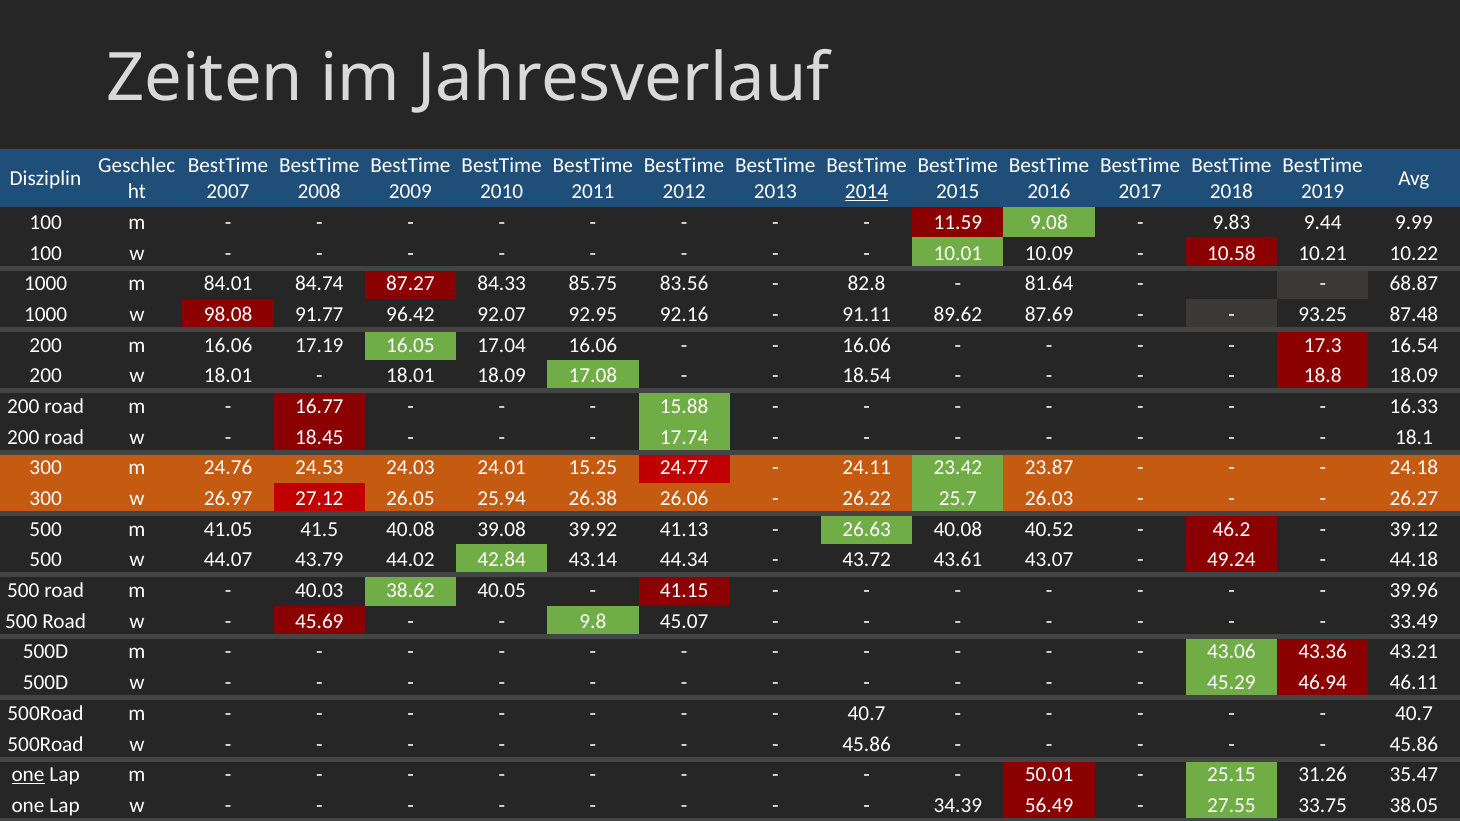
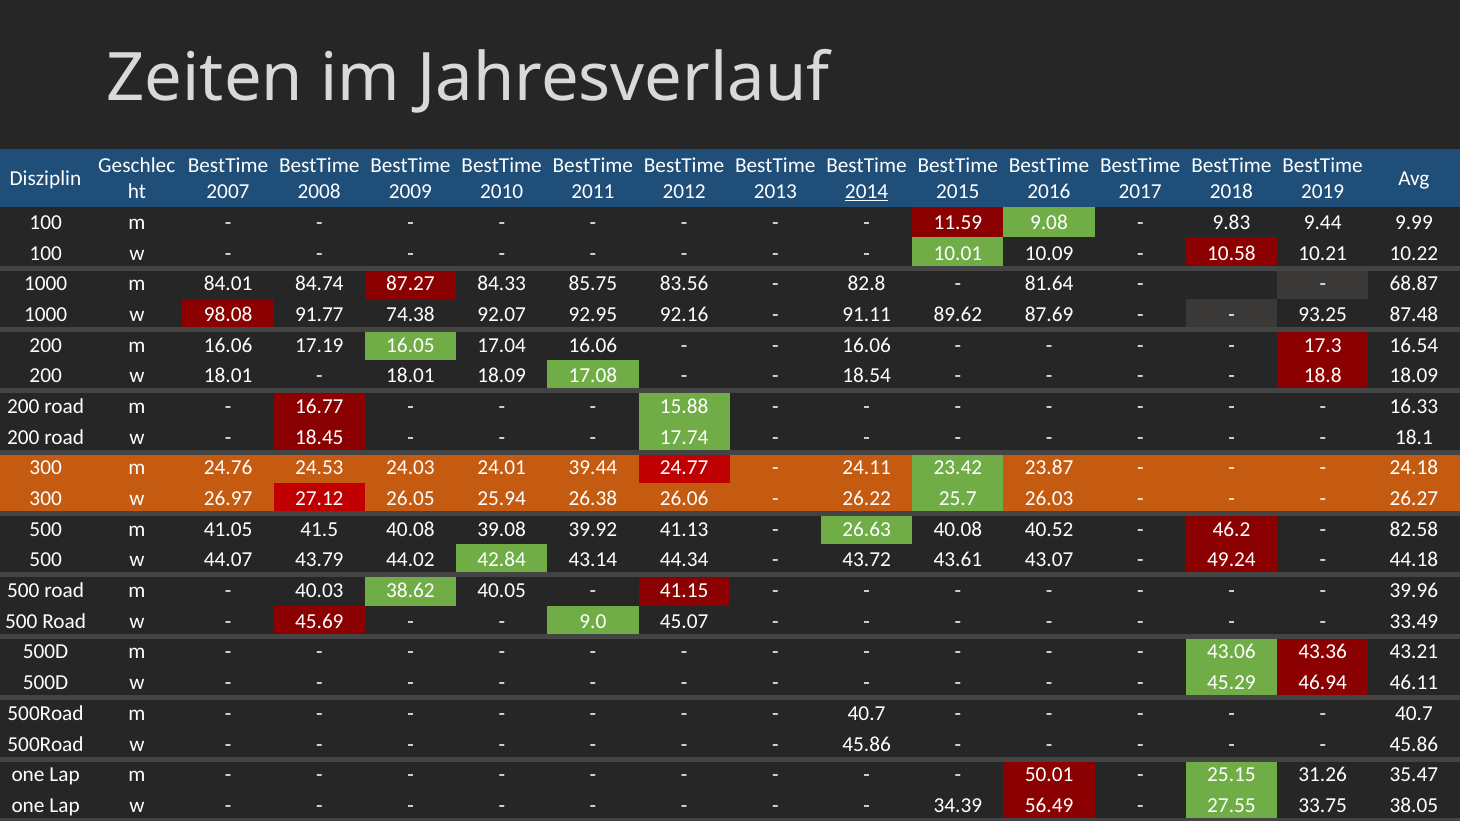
96.42: 96.42 -> 74.38
15.25: 15.25 -> 39.44
39.12: 39.12 -> 82.58
9.8: 9.8 -> 9.0
one at (28, 775) underline: present -> none
